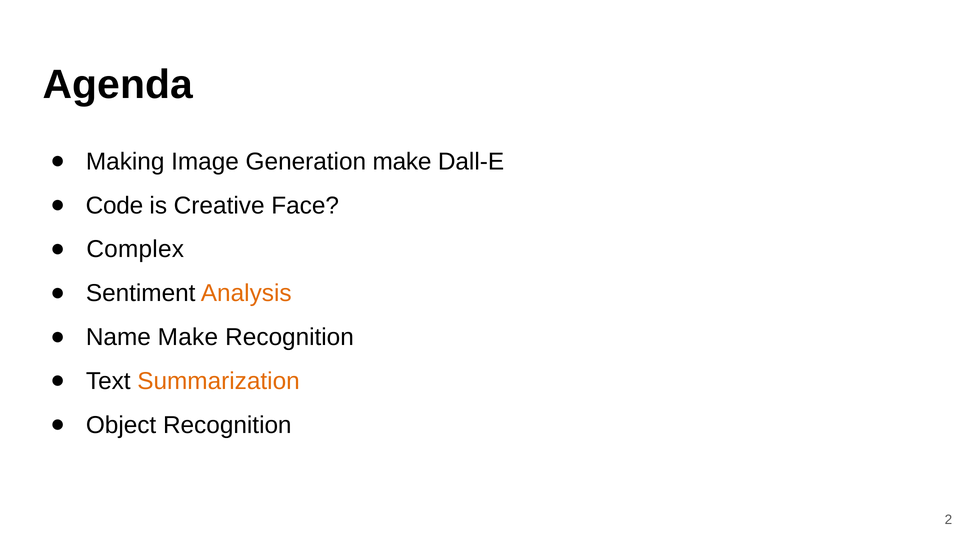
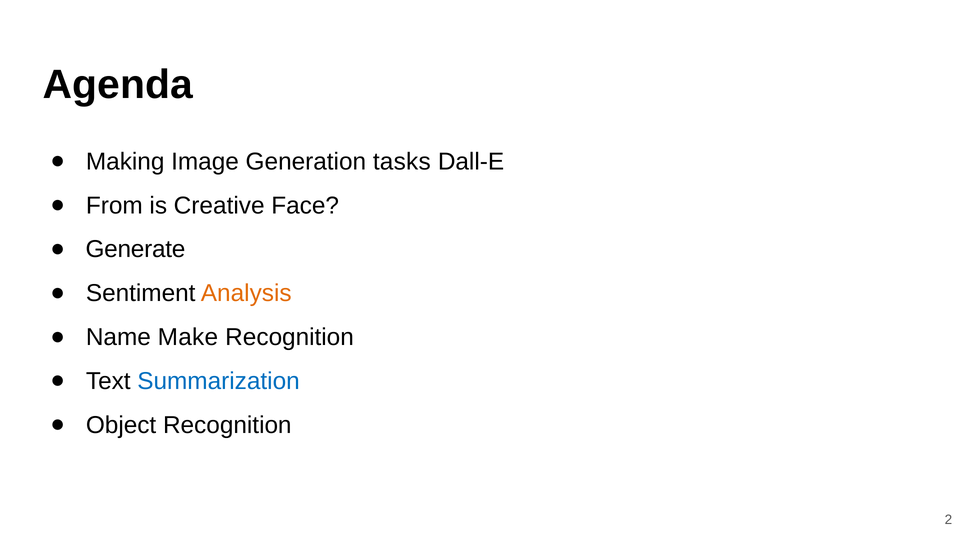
Generation make: make -> tasks
Code: Code -> From
Complex: Complex -> Generate
Summarization colour: orange -> blue
